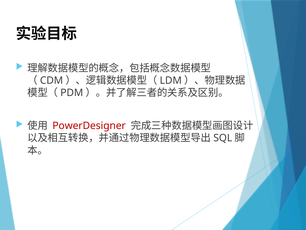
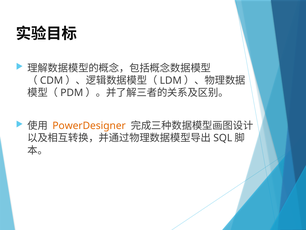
PowerDesigner colour: red -> orange
